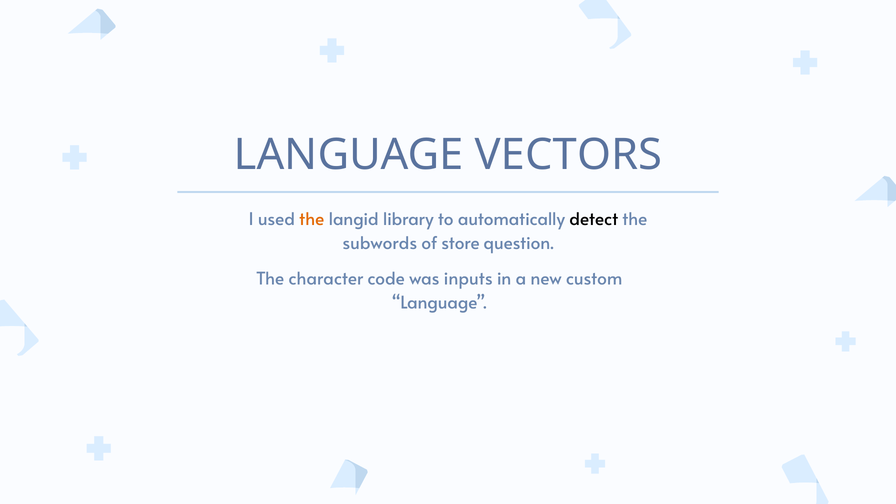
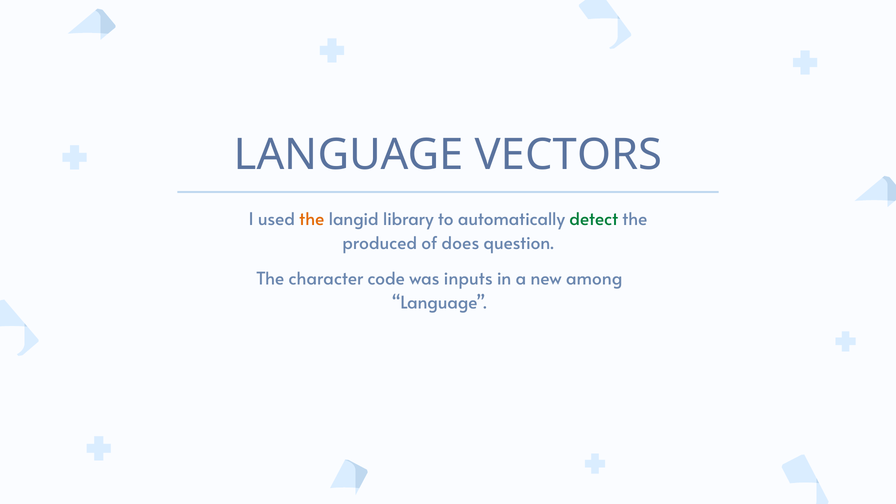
detect colour: black -> green
subwords: subwords -> produced
store: store -> does
custom: custom -> among
